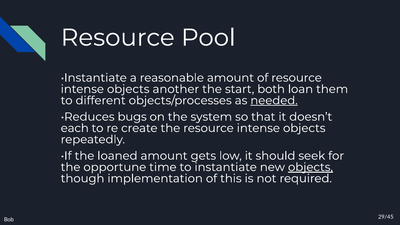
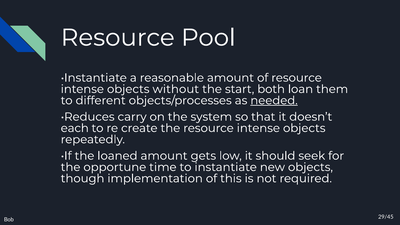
another: another -> without
bugs: bugs -> carry
objects at (310, 167) underline: present -> none
